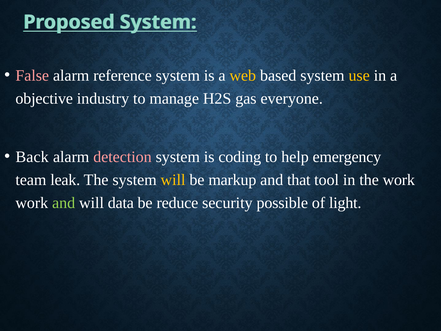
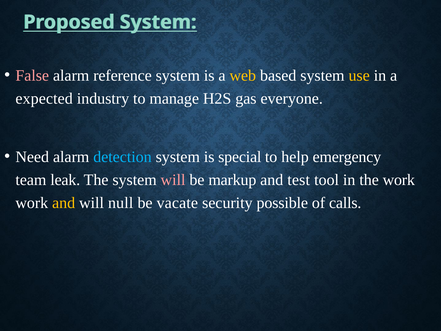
objective: objective -> expected
Back: Back -> Need
detection colour: pink -> light blue
coding: coding -> special
will at (173, 180) colour: yellow -> pink
that: that -> test
and at (64, 203) colour: light green -> yellow
data: data -> null
reduce: reduce -> vacate
light: light -> calls
